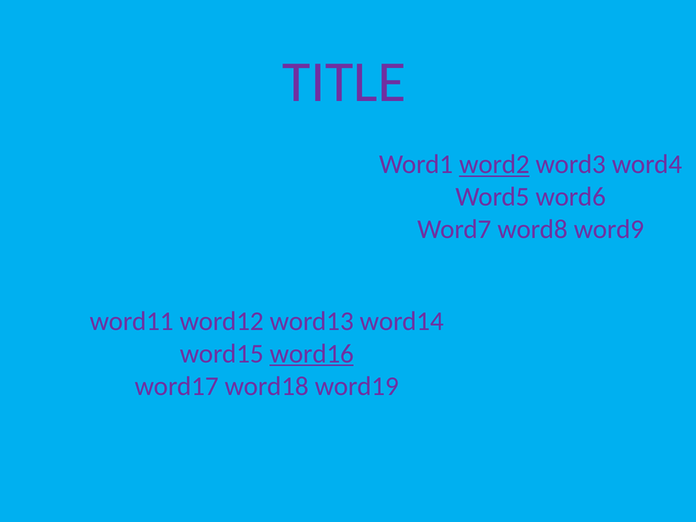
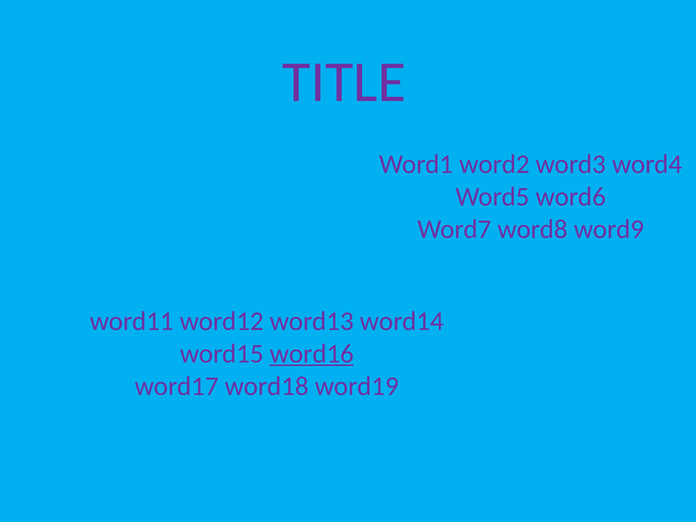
word2 underline: present -> none
